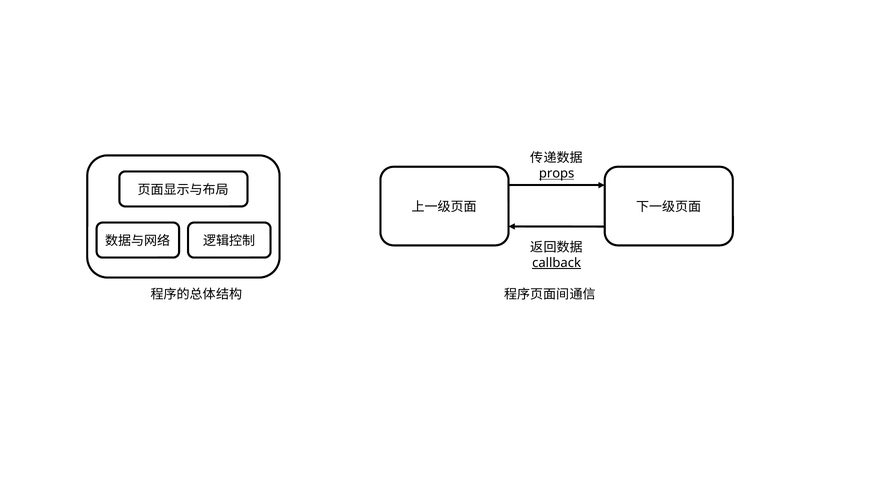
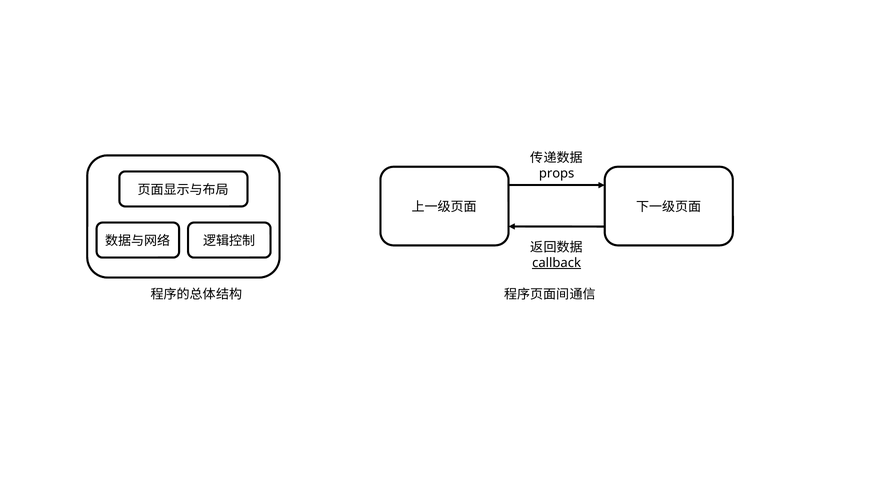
props underline: present -> none
